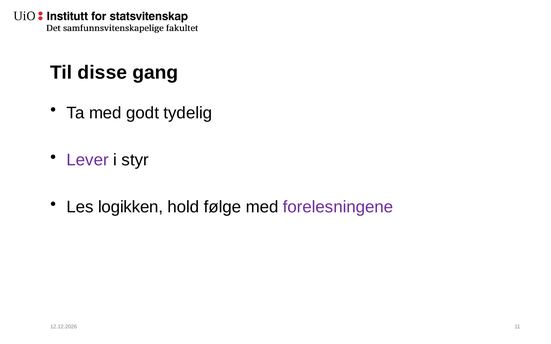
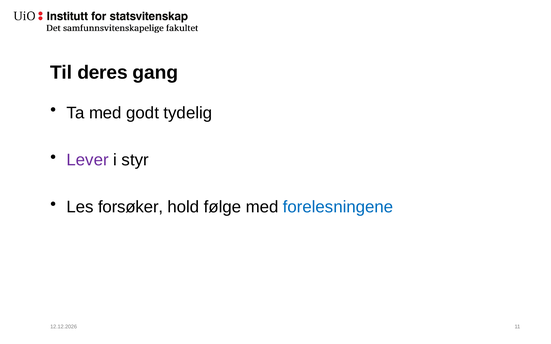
disse: disse -> deres
logikken: logikken -> forsøker
forelesningene colour: purple -> blue
